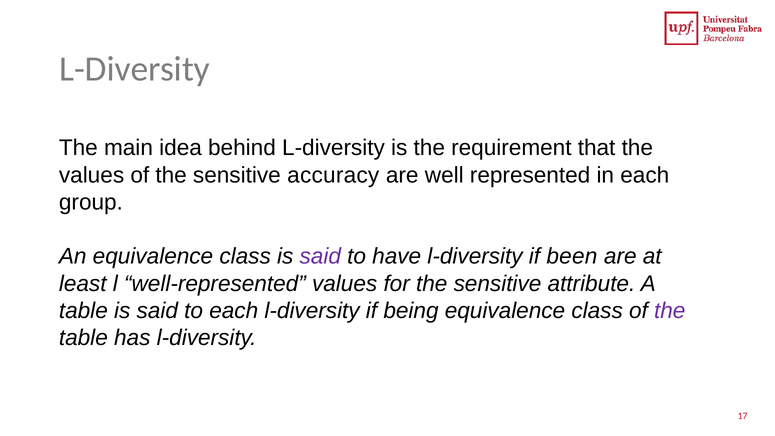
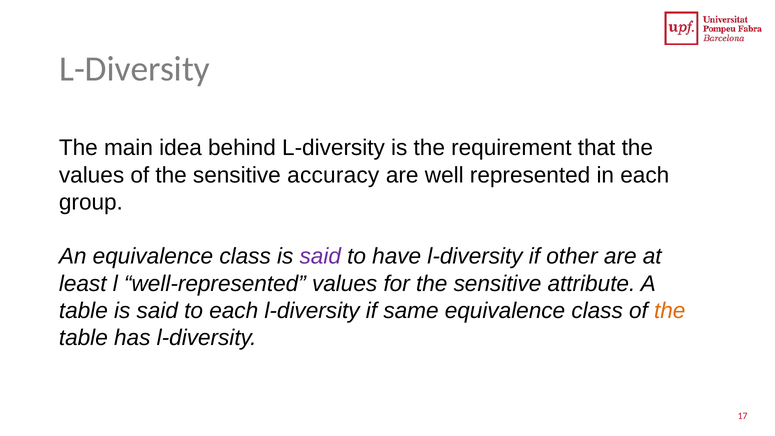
been: been -> other
being: being -> same
the at (670, 311) colour: purple -> orange
